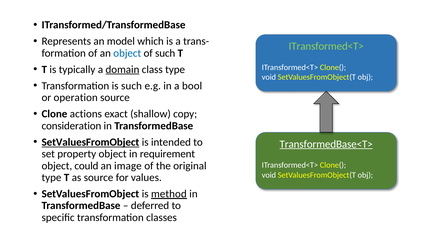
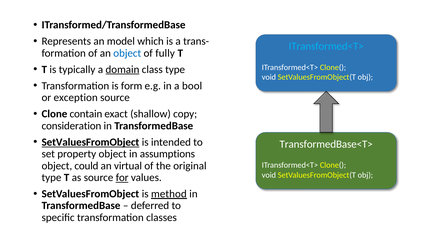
ITransformed<T> at (326, 46) colour: light green -> light blue
of such: such -> fully
is such: such -> form
operation: operation -> exception
actions: actions -> contain
TransformedBase<T> underline: present -> none
requirement: requirement -> assumptions
image: image -> virtual
for underline: none -> present
